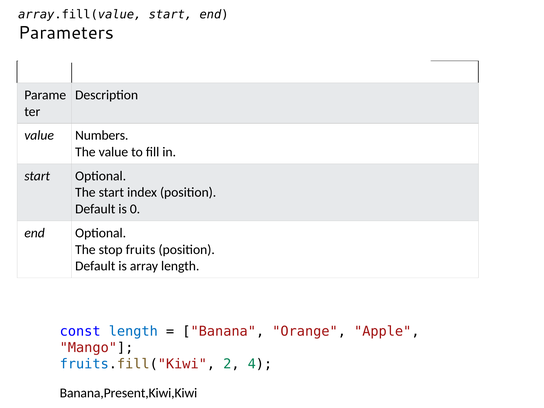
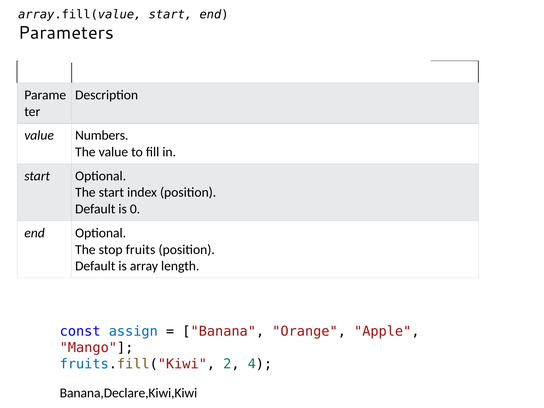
const length: length -> assign
Banana,Present,Kiwi,Kiwi: Banana,Present,Kiwi,Kiwi -> Banana,Declare,Kiwi,Kiwi
